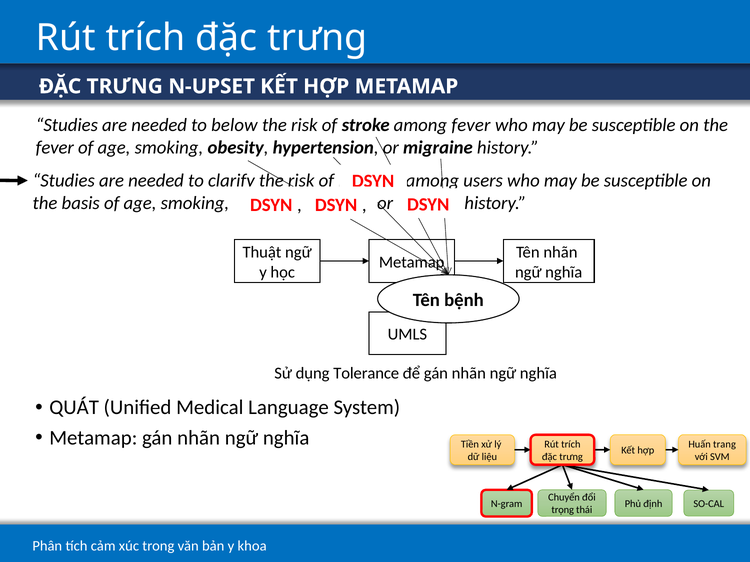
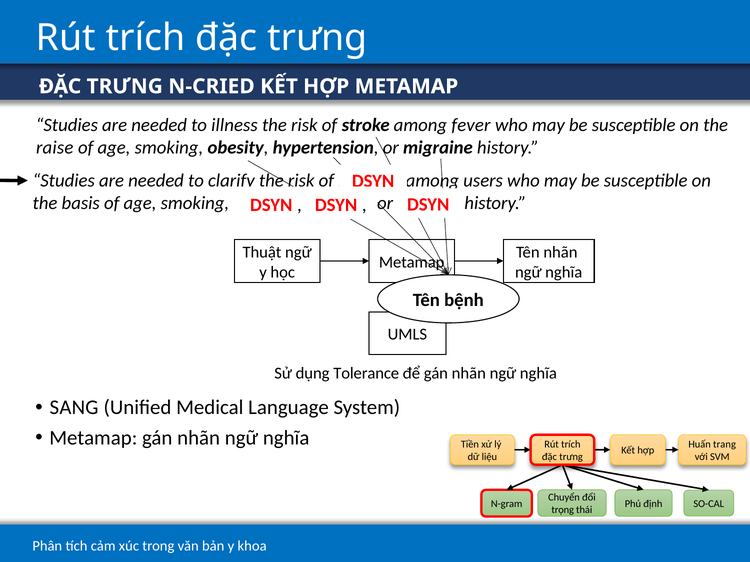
N-UPSET: N-UPSET -> N-CRIED
below: below -> illness
fever at (55, 148): fever -> raise
QUÁT: QUÁT -> SANG
